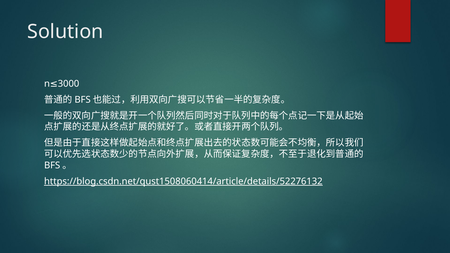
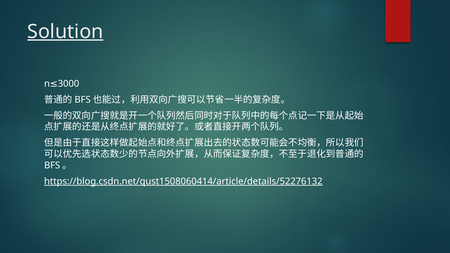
Solution underline: none -> present
